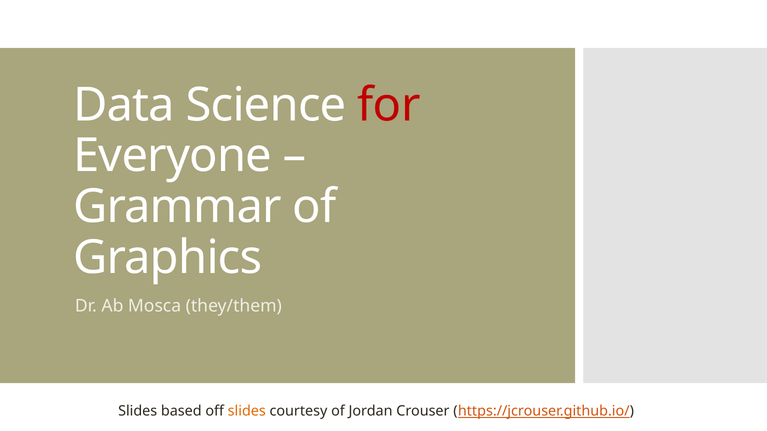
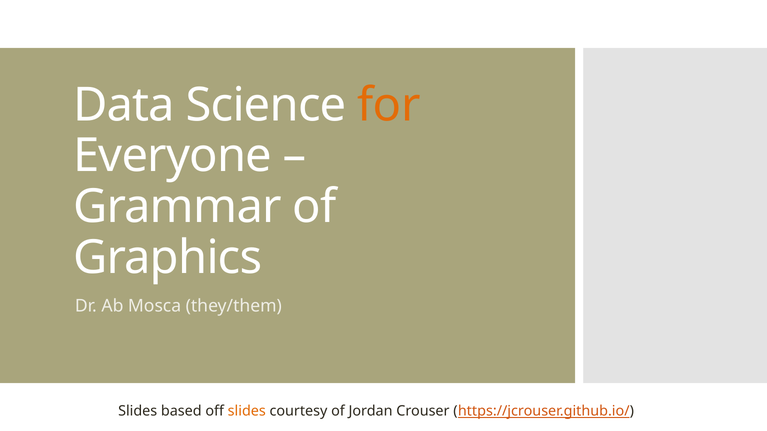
for colour: red -> orange
